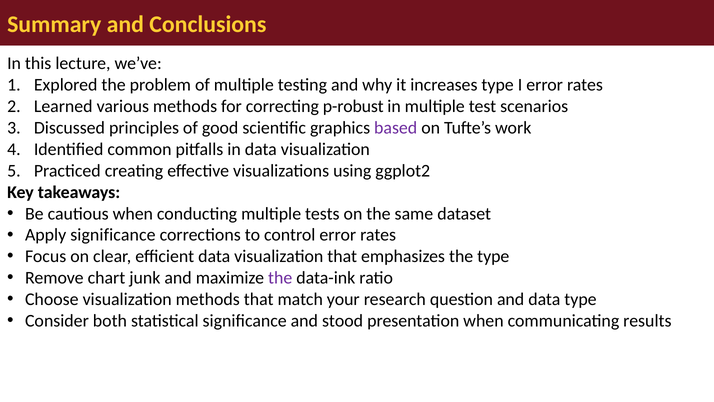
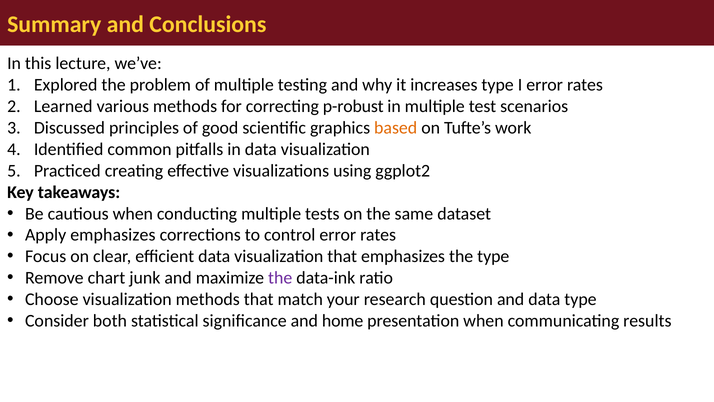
based colour: purple -> orange
Apply significance: significance -> emphasizes
stood: stood -> home
